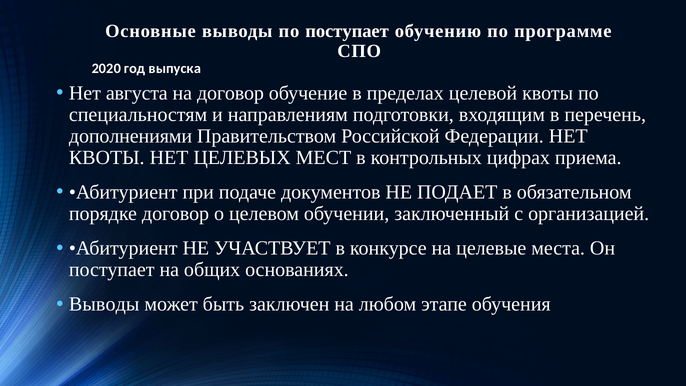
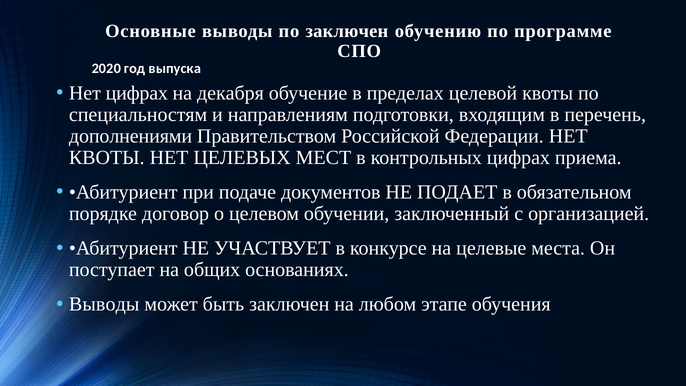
по поступает: поступает -> заключен
Нет августа: августа -> цифрах
на договор: договор -> декабря
